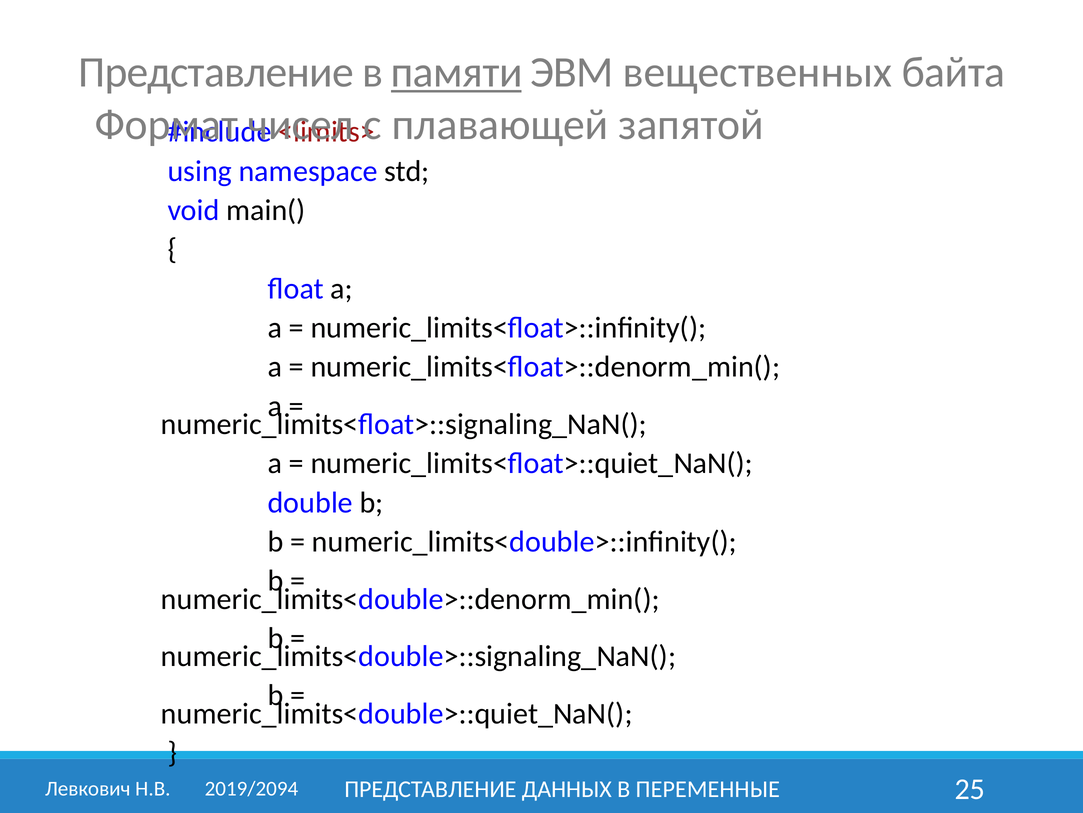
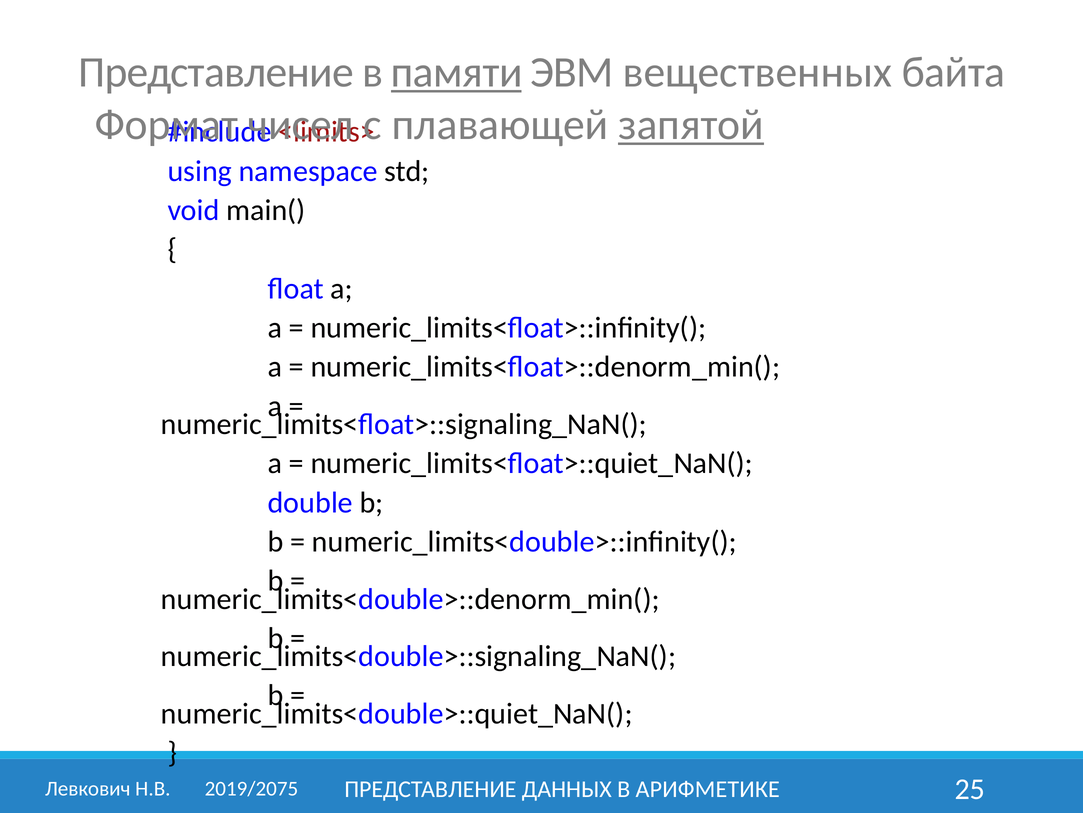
запятой underline: none -> present
2019/2094: 2019/2094 -> 2019/2075
ПЕРЕМЕННЫЕ: ПЕРЕМЕННЫЕ -> АРИФМЕТИКЕ
